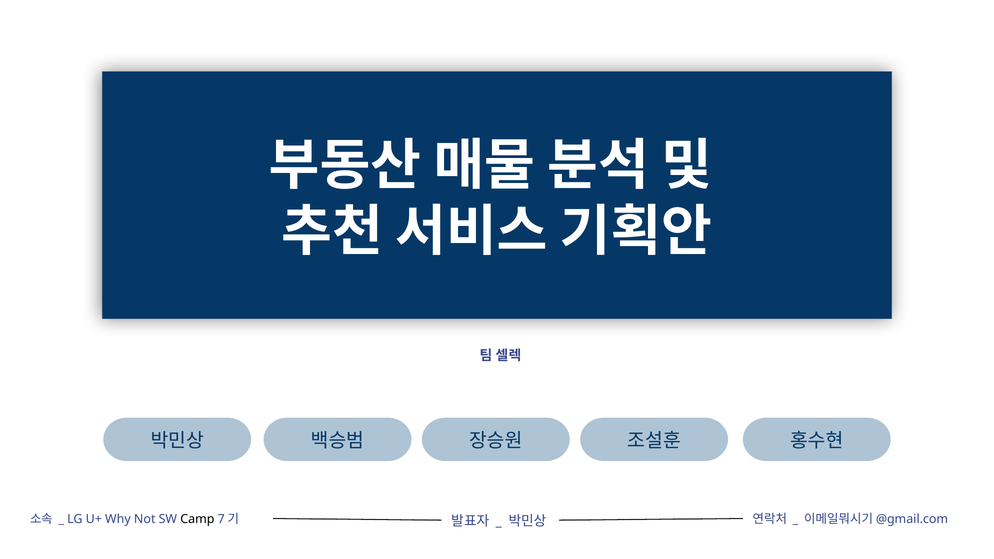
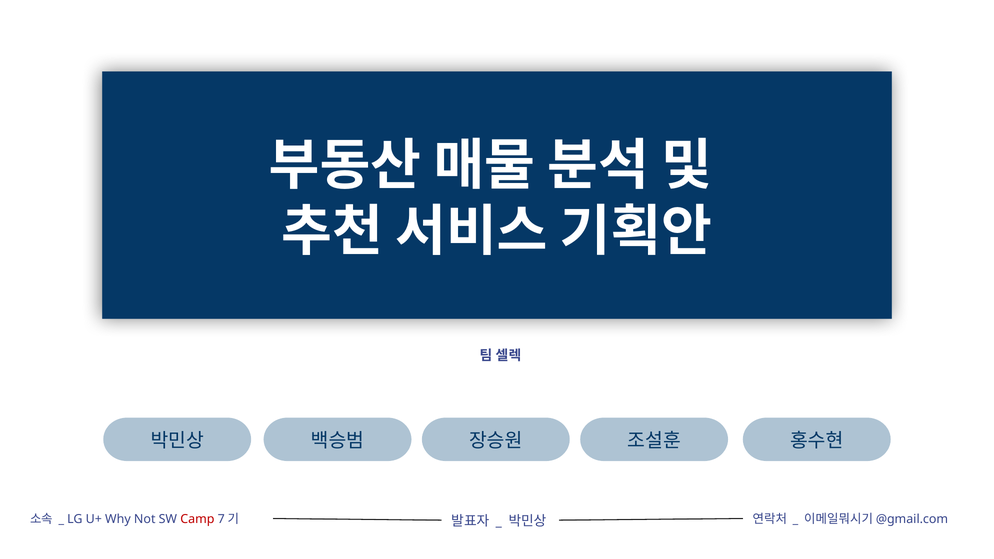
Camp colour: black -> red
